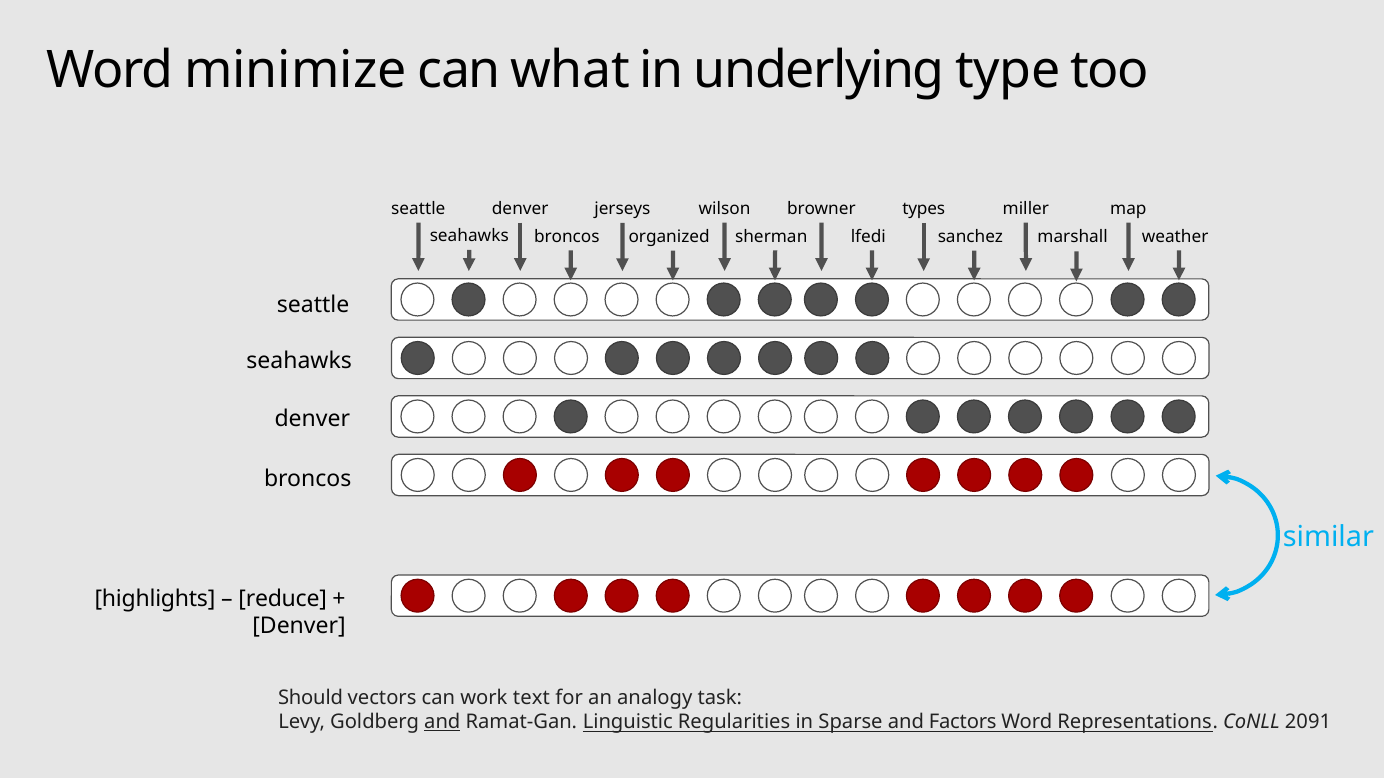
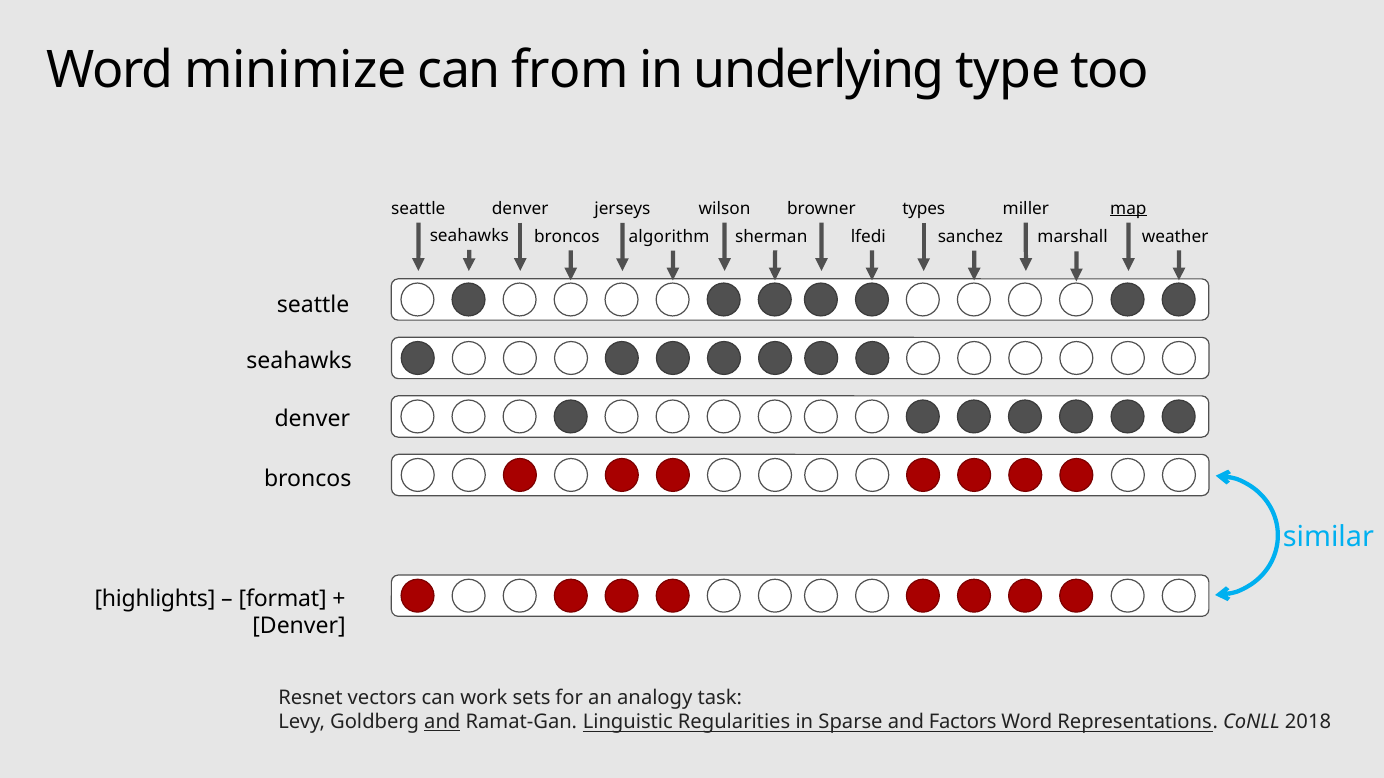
what: what -> from
map underline: none -> present
organized: organized -> algorithm
reduce: reduce -> format
Should: Should -> Resnet
text: text -> sets
2091: 2091 -> 2018
